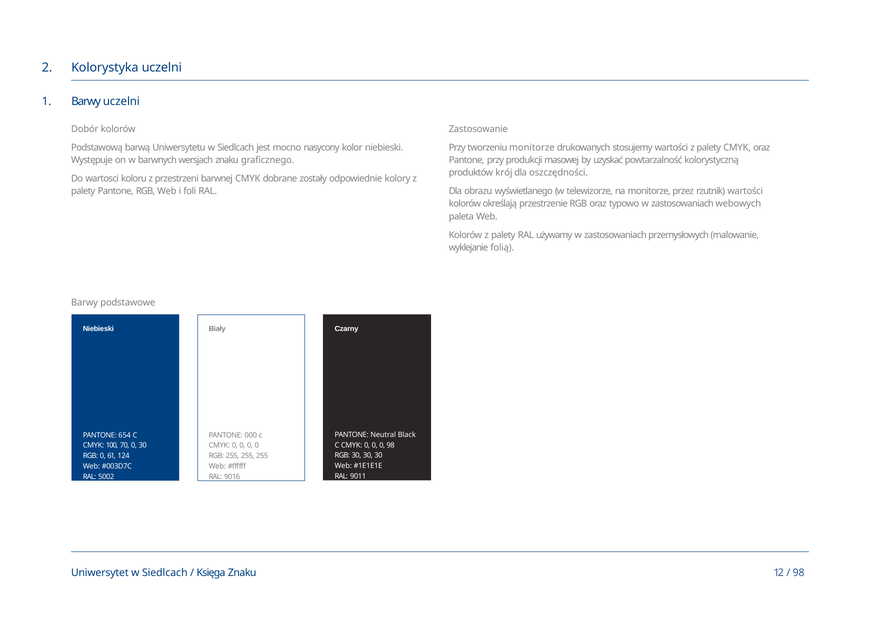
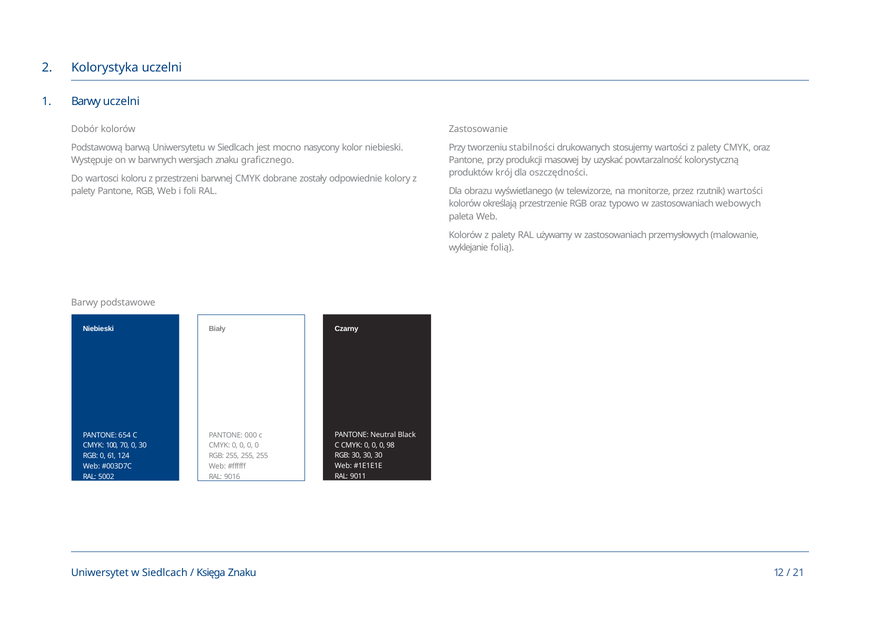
tworzeniu monitorze: monitorze -> stabilności
98 at (799, 572): 98 -> 21
